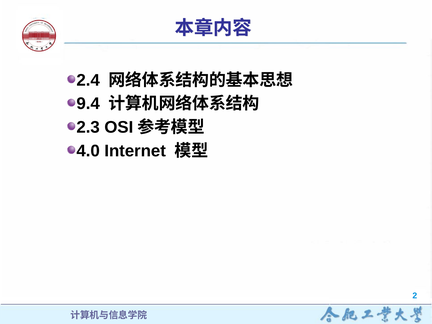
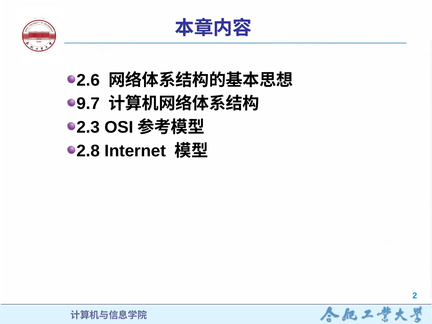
2.4: 2.4 -> 2.6
9.4: 9.4 -> 9.7
4.0: 4.0 -> 2.8
